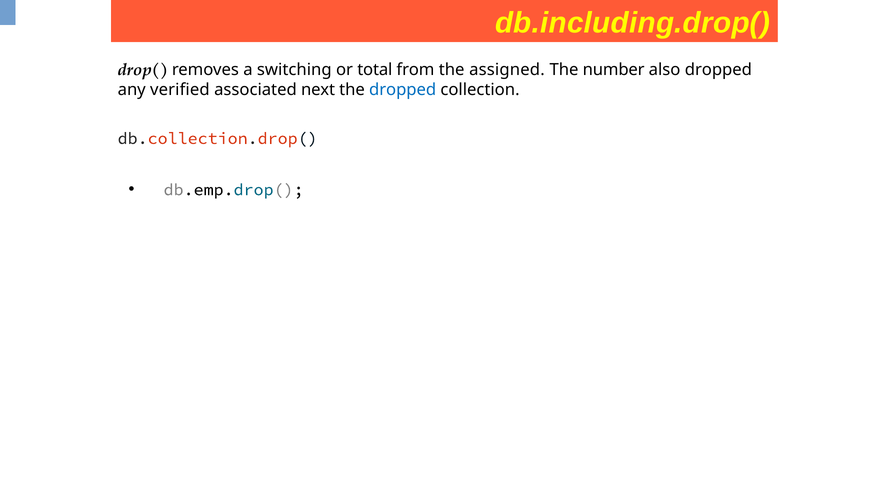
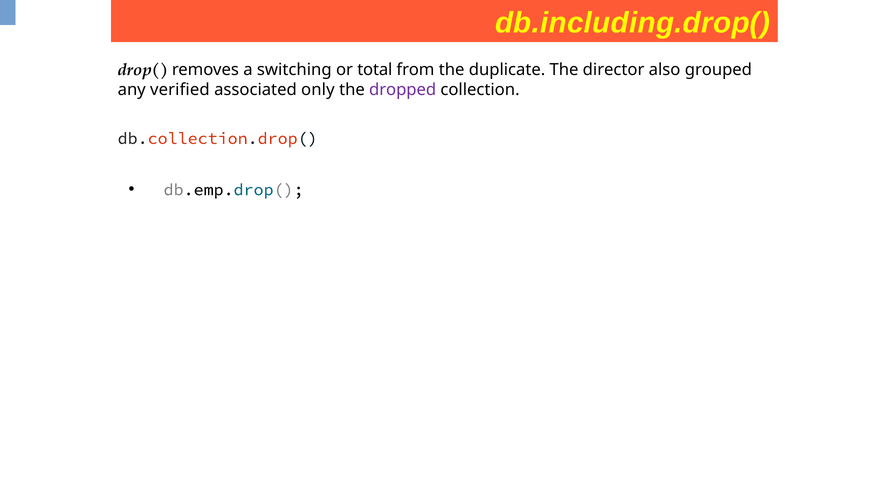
assigned: assigned -> duplicate
number: number -> director
also dropped: dropped -> grouped
next: next -> only
dropped at (403, 90) colour: blue -> purple
